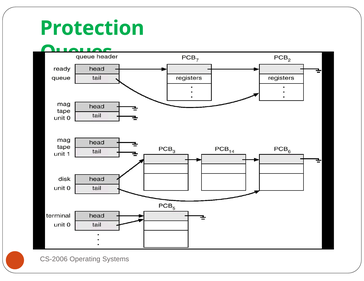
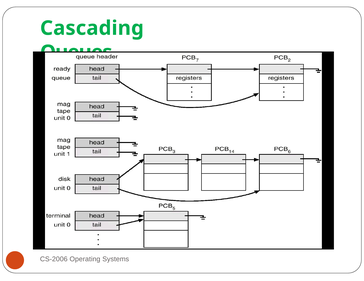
Protection: Protection -> Cascading
